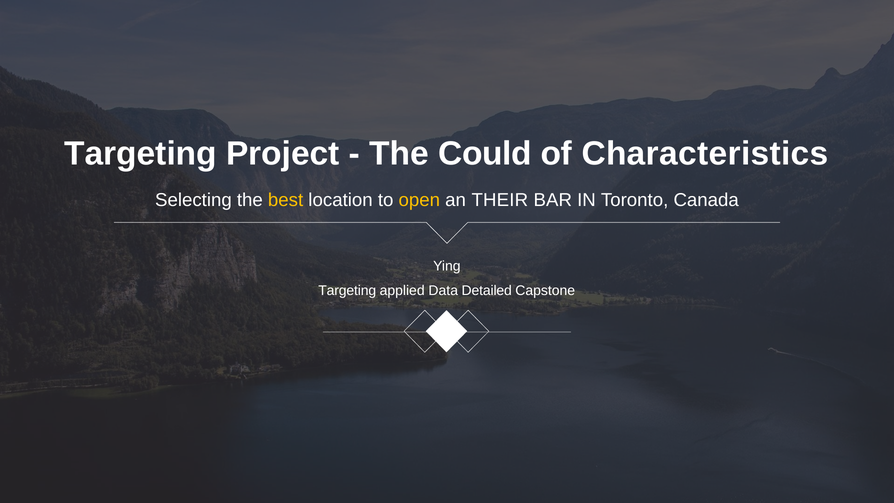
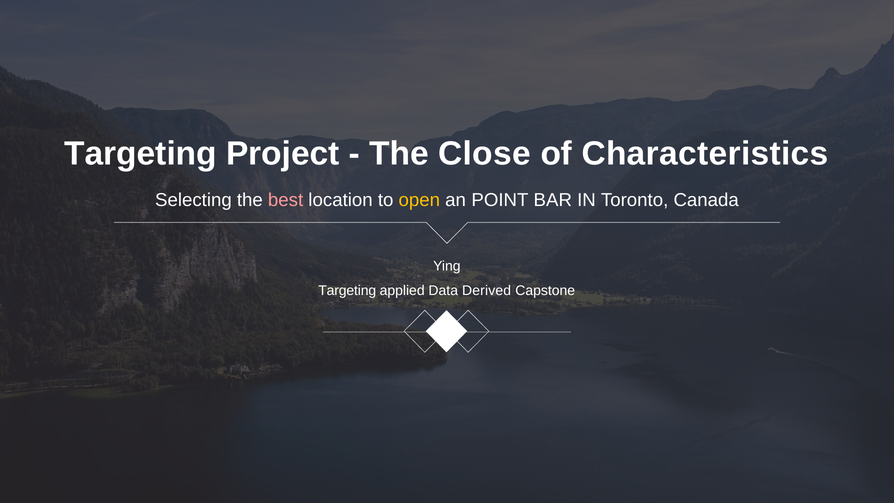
Could: Could -> Close
best colour: yellow -> pink
THEIR: THEIR -> POINT
Detailed: Detailed -> Derived
